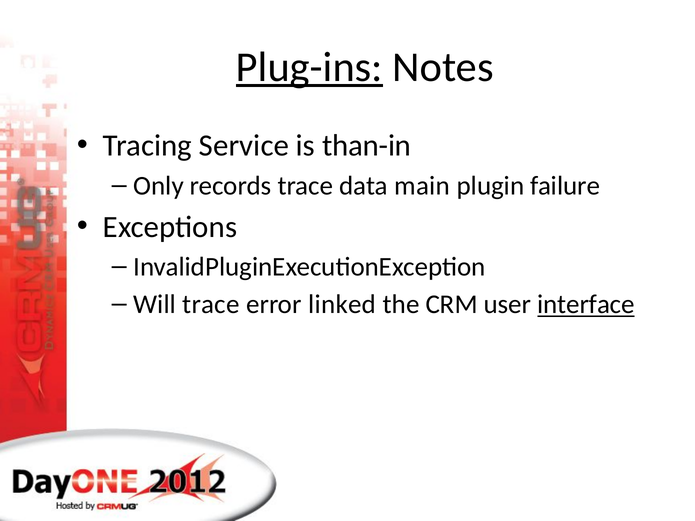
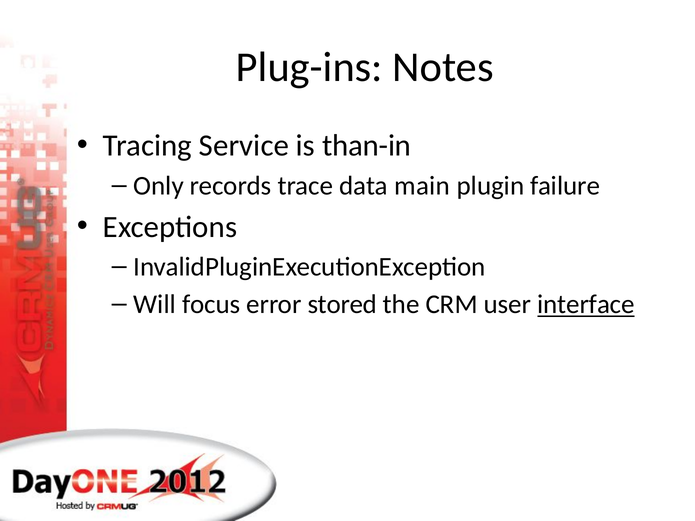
Plug-ins underline: present -> none
Will trace: trace -> focus
linked: linked -> stored
